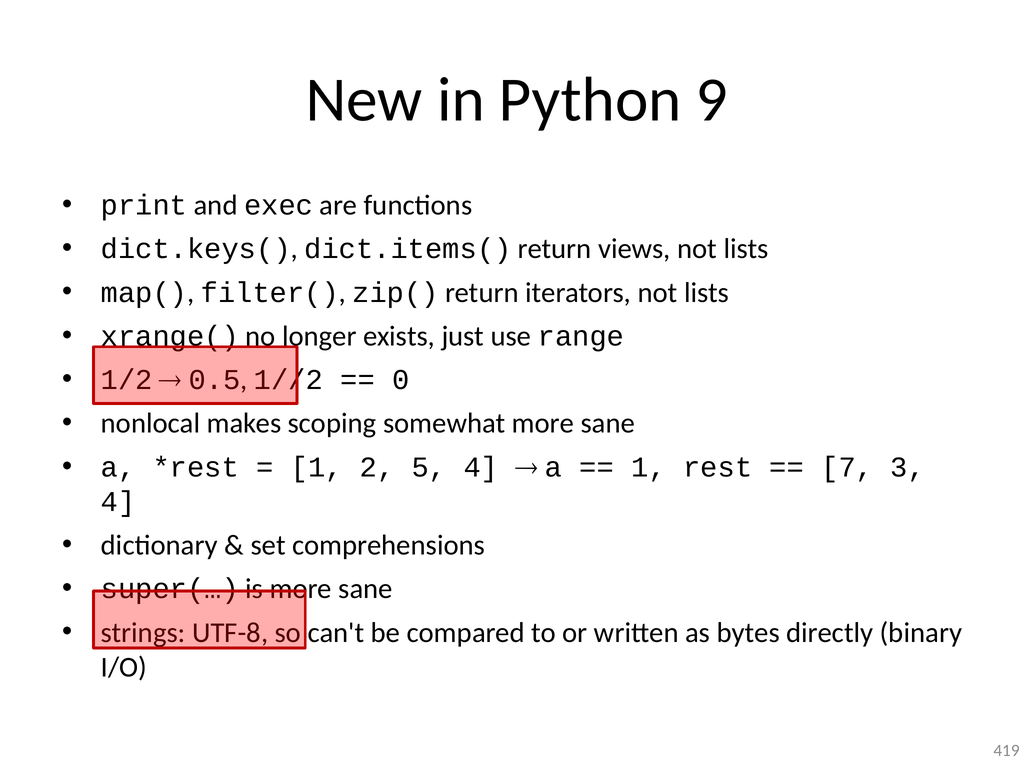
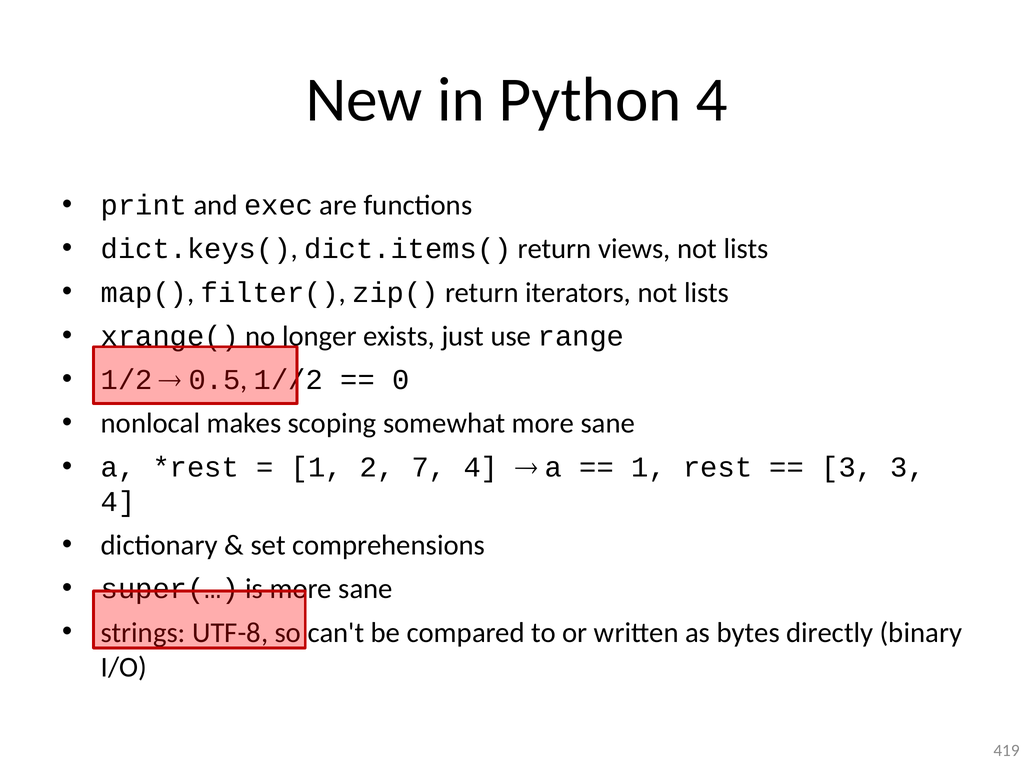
Python 9: 9 -> 4
5: 5 -> 7
7 at (847, 467): 7 -> 3
